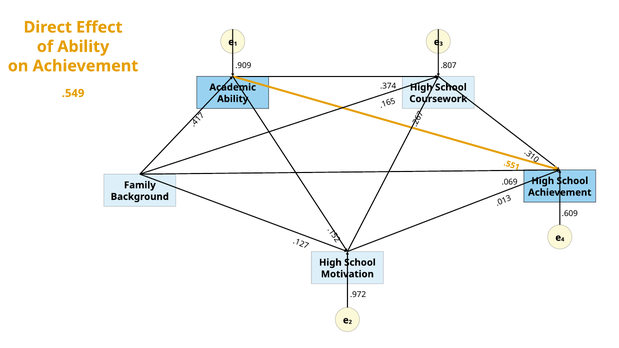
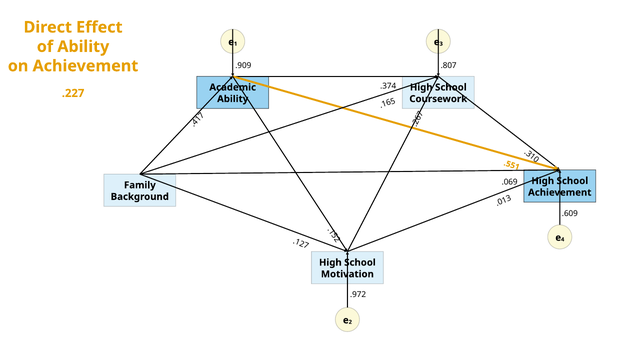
.549: .549 -> .227
